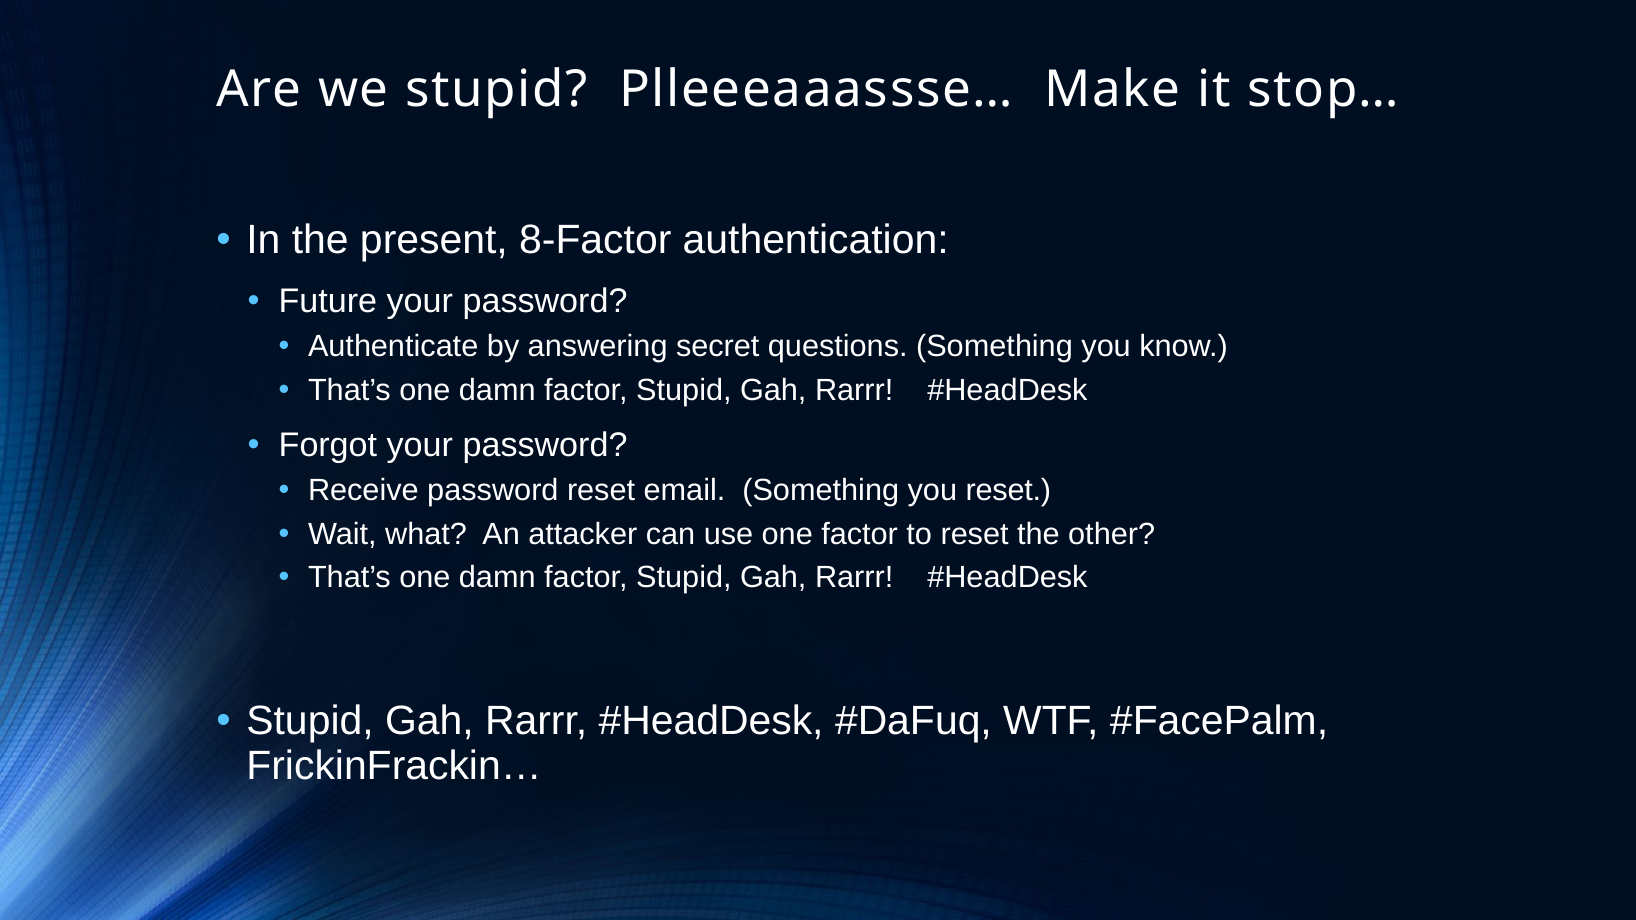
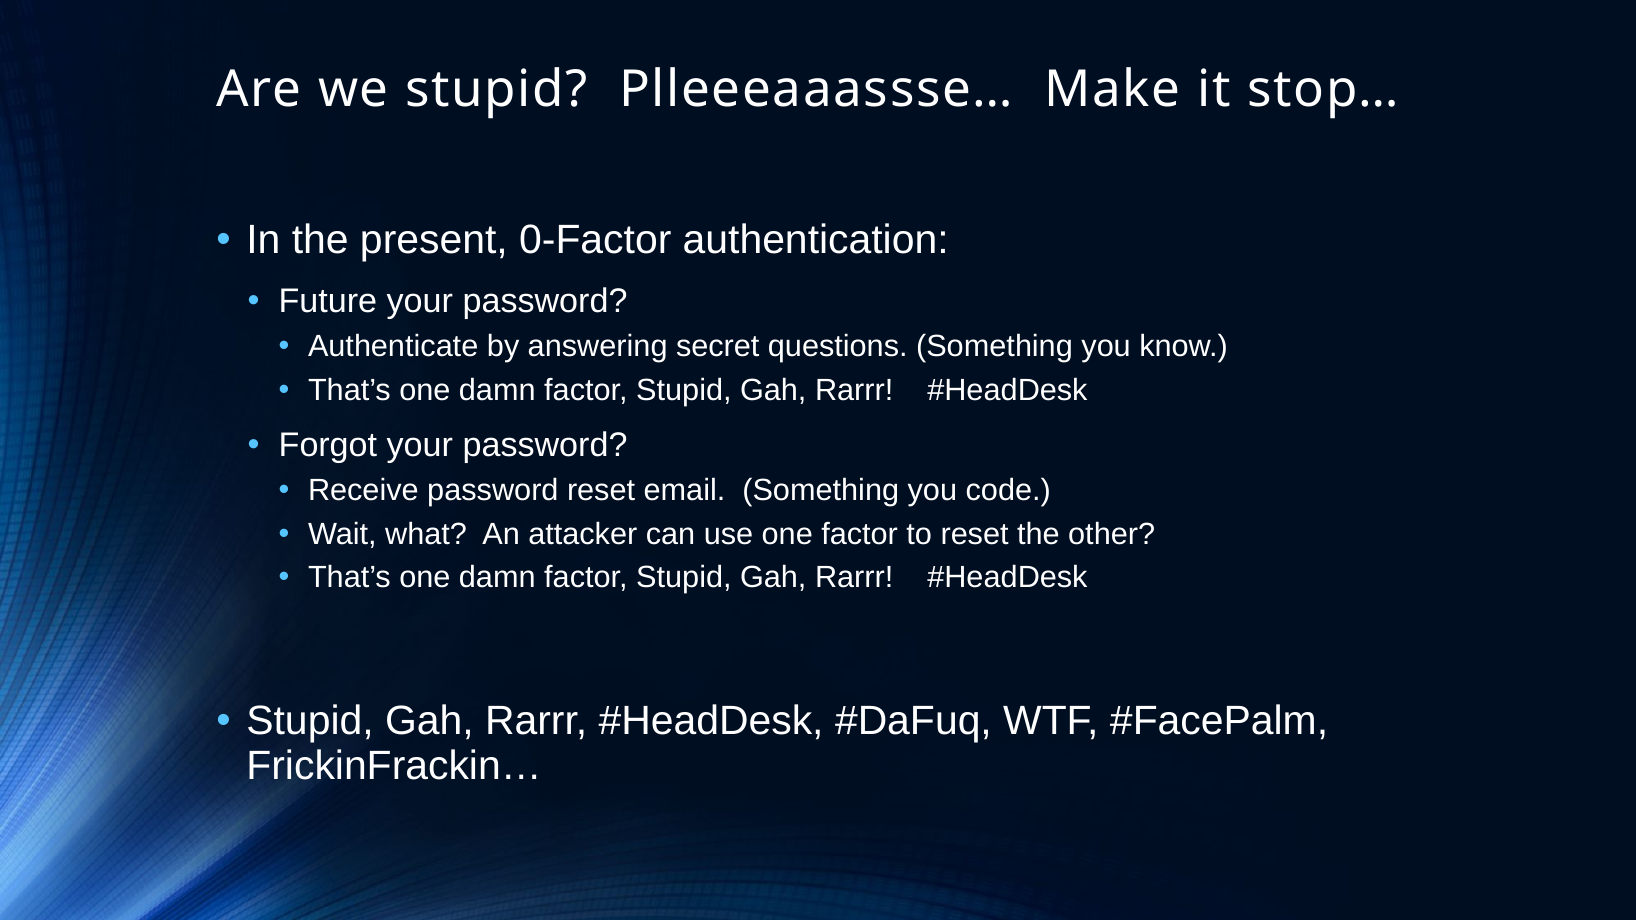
8-Factor: 8-Factor -> 0-Factor
you reset: reset -> code
